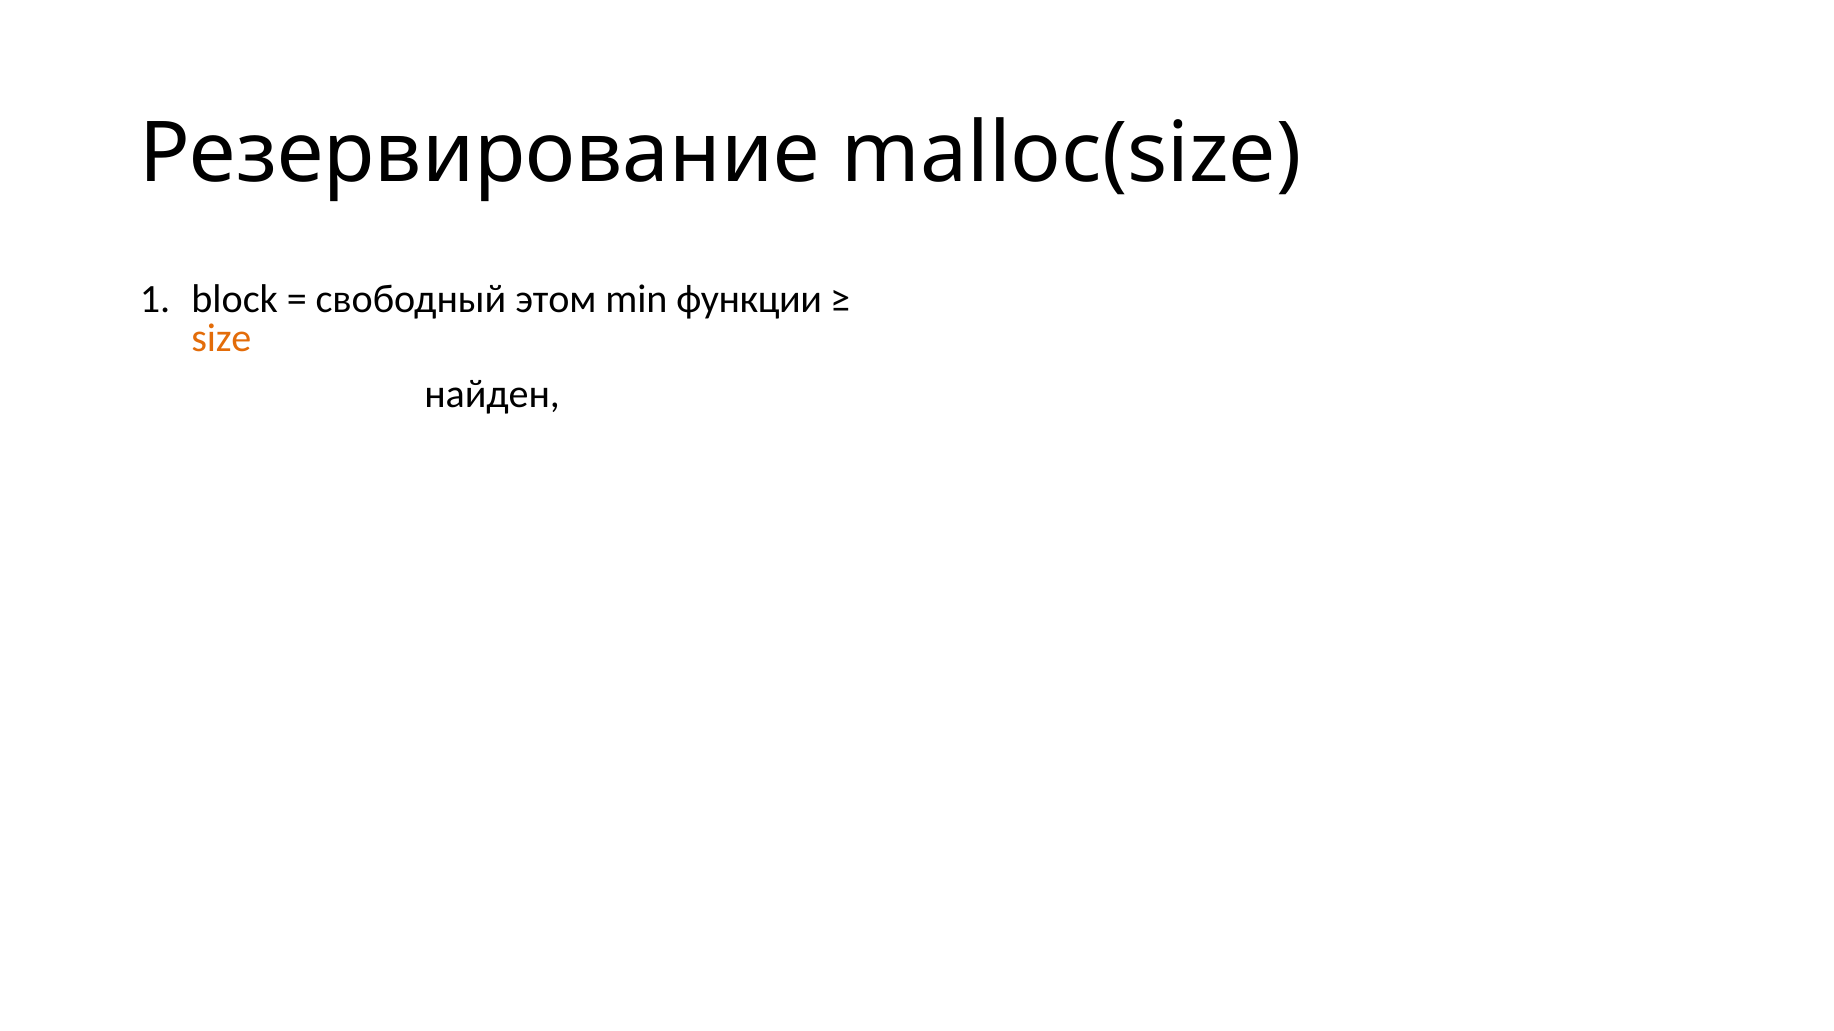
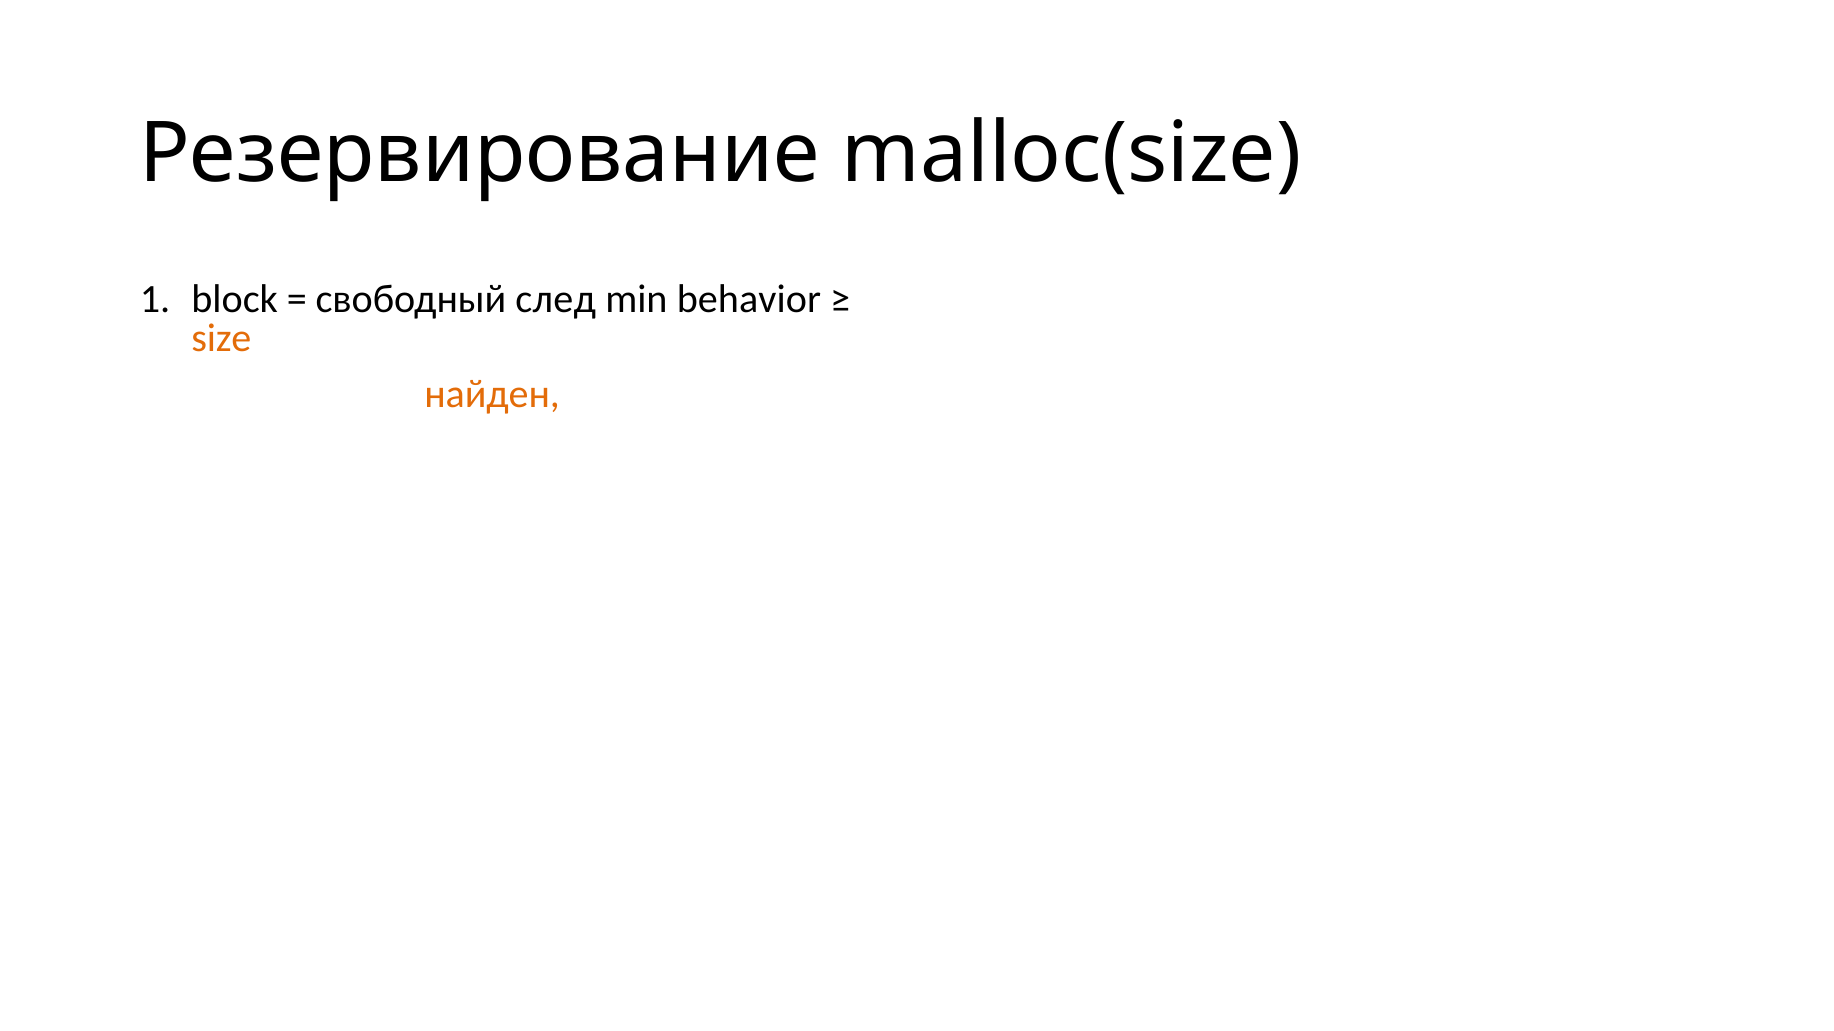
свободный этом: этом -> след
функции: функции -> behavior
найден colour: black -> orange
